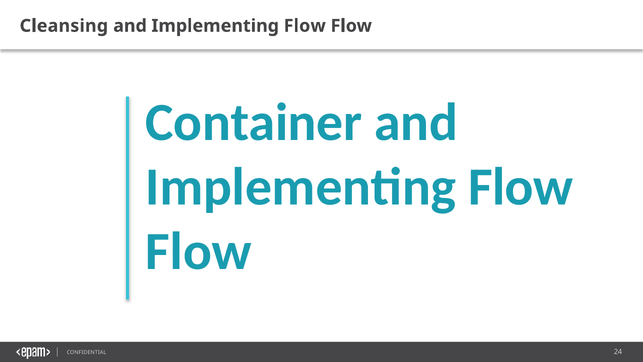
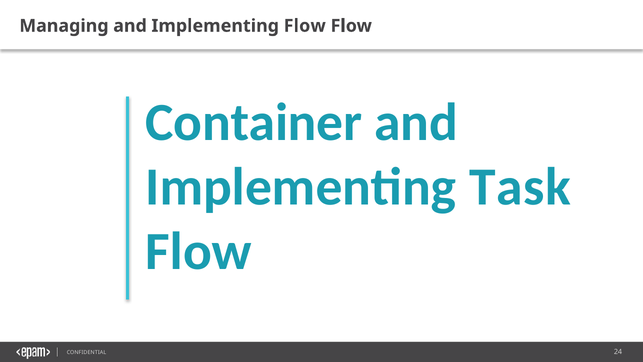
Cleansing: Cleansing -> Managing
Flow at (521, 187): Flow -> Task
